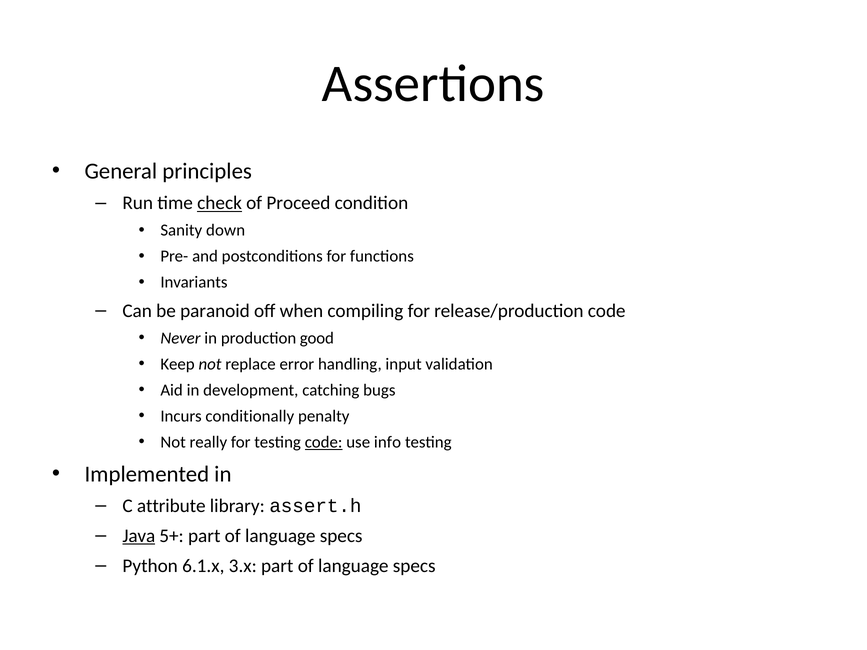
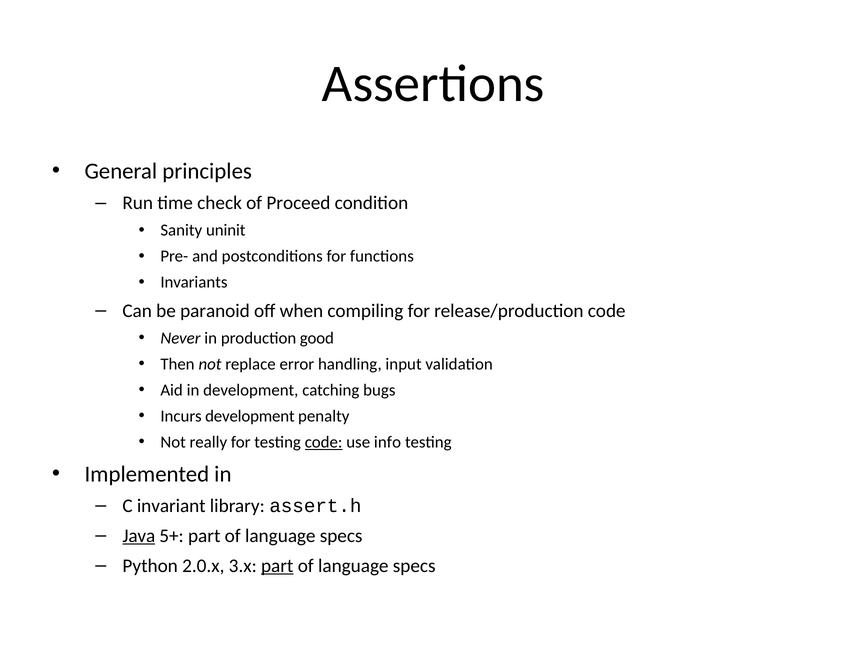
check underline: present -> none
down: down -> uninit
Keep: Keep -> Then
Incurs conditionally: conditionally -> development
attribute: attribute -> invariant
6.1.x: 6.1.x -> 2.0.x
part at (277, 566) underline: none -> present
